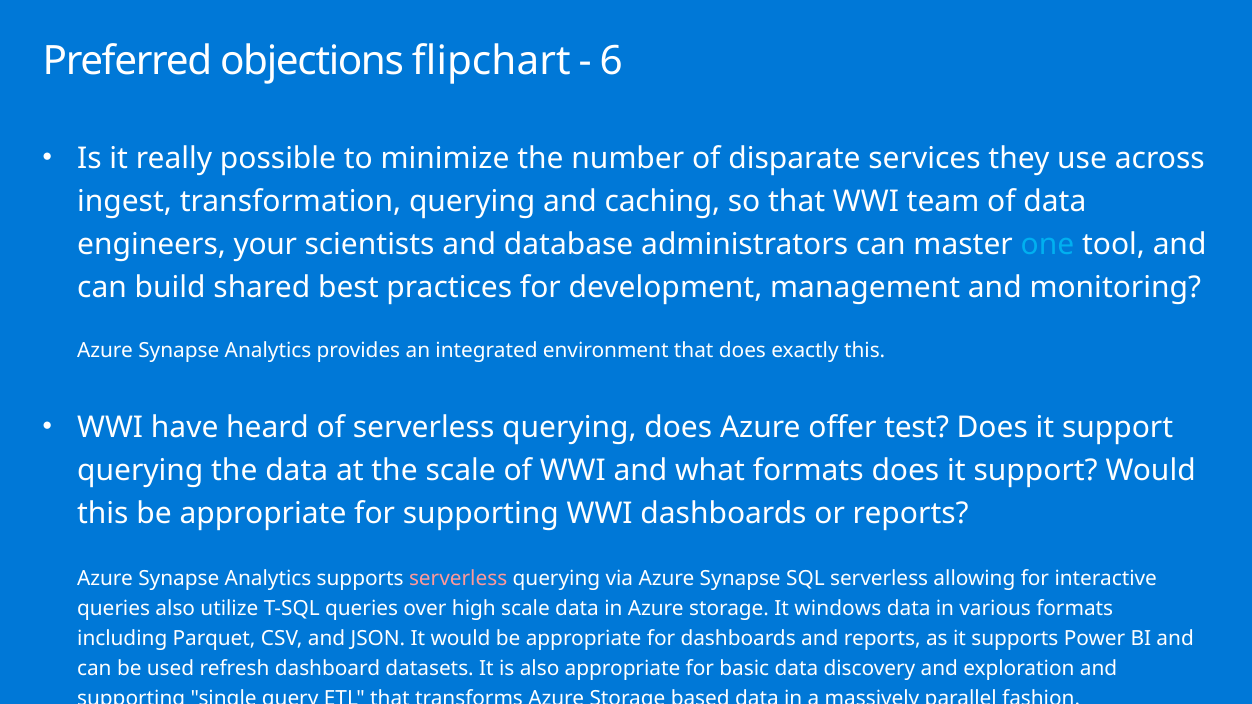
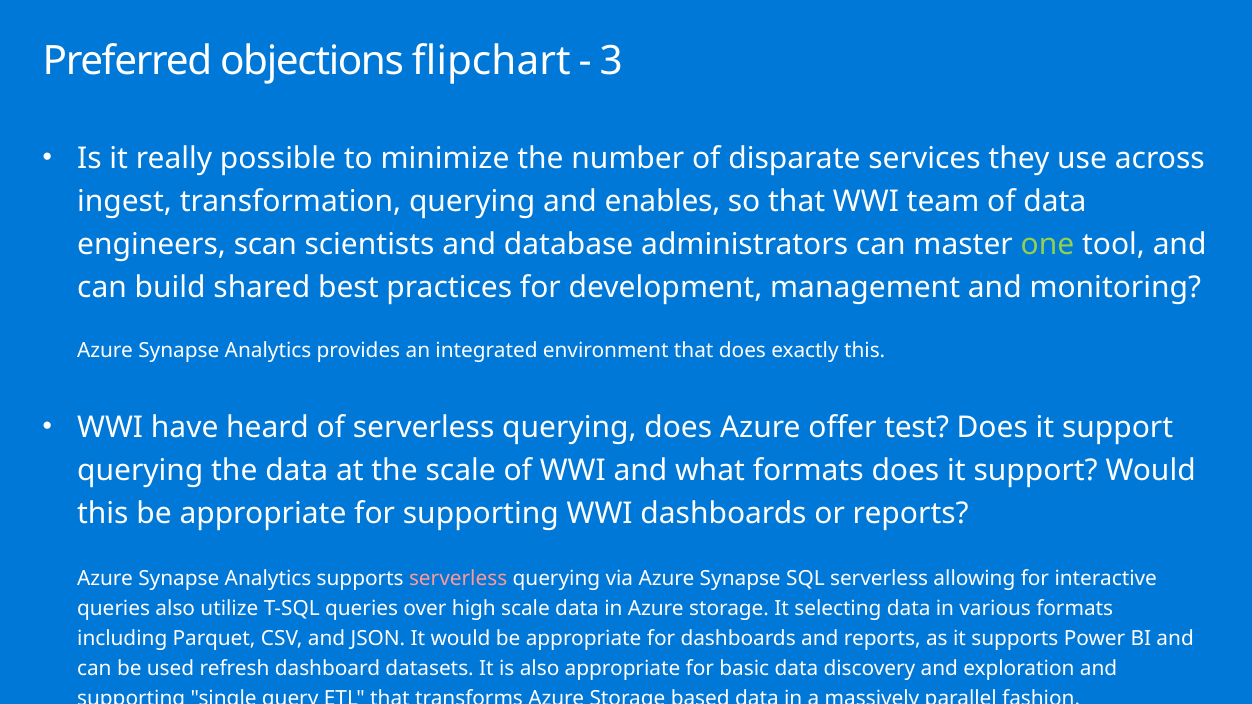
6: 6 -> 3
caching: caching -> enables
your: your -> scan
one colour: light blue -> light green
windows: windows -> selecting
